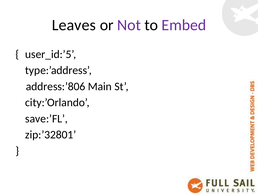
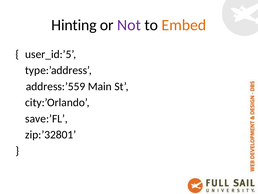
Leaves: Leaves -> Hinting
Embed colour: purple -> orange
address:’806: address:’806 -> address:’559
